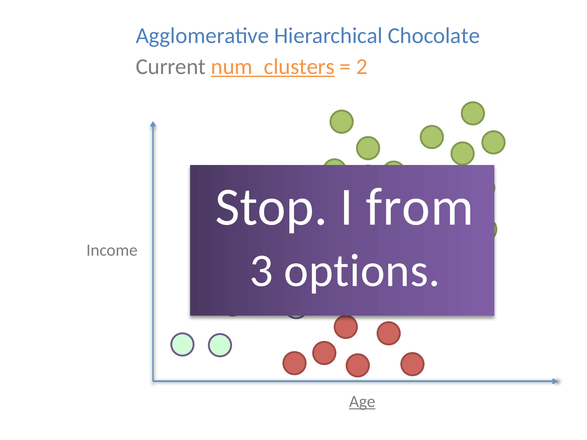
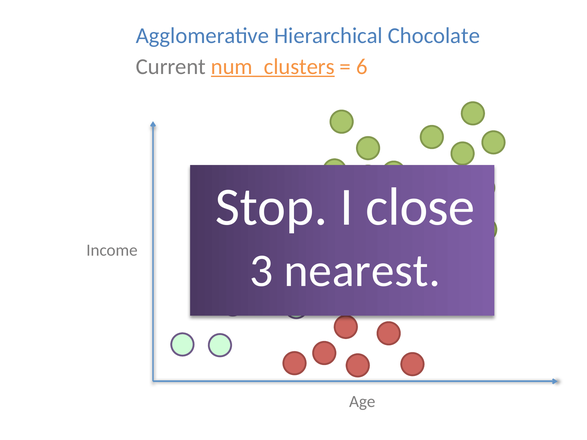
2: 2 -> 6
from: from -> close
options: options -> nearest
Age underline: present -> none
